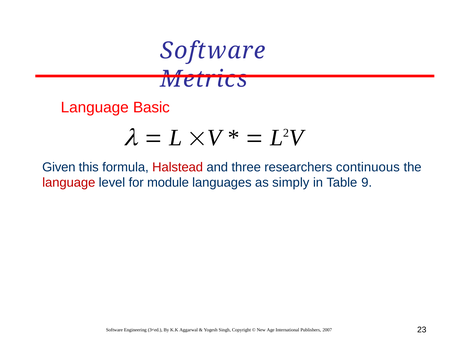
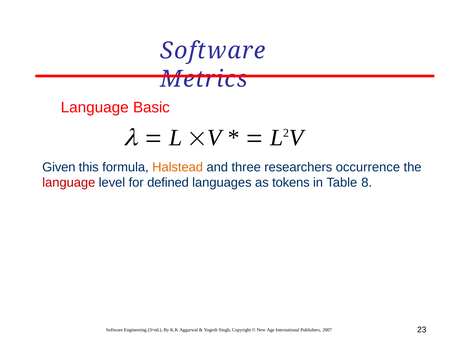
Halstead colour: red -> orange
continuous: continuous -> occurrence
module: module -> defined
simply: simply -> tokens
9: 9 -> 8
